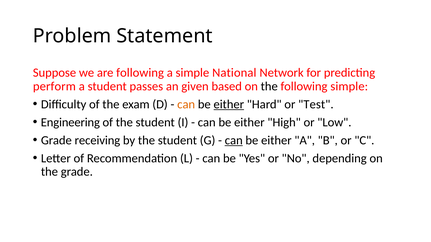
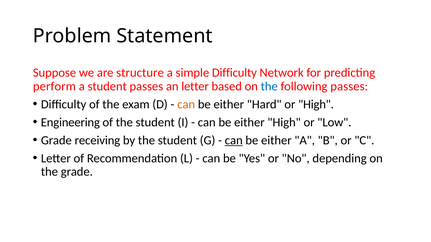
are following: following -> structure
simple National: National -> Difficulty
an given: given -> letter
the at (269, 86) colour: black -> blue
following simple: simple -> passes
either at (229, 104) underline: present -> none
or Test: Test -> High
